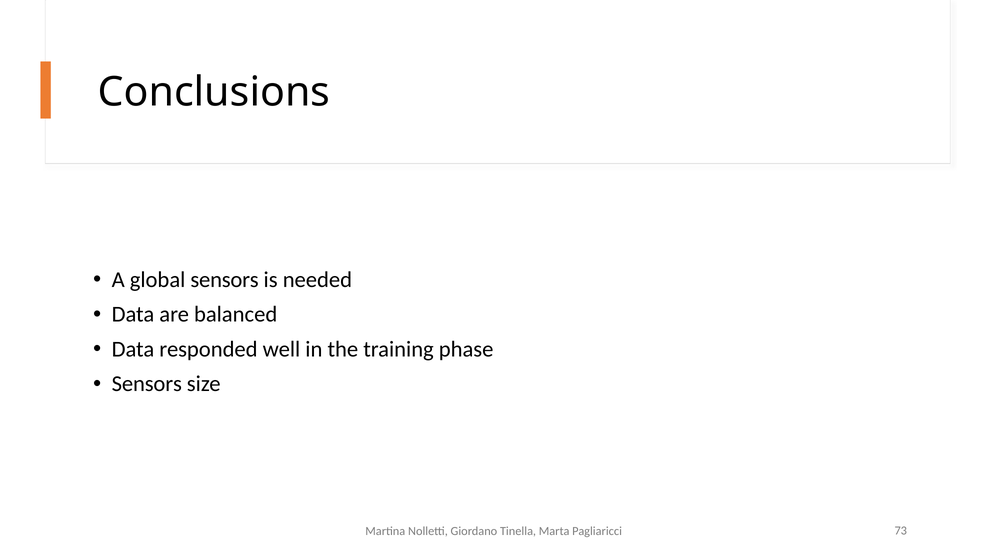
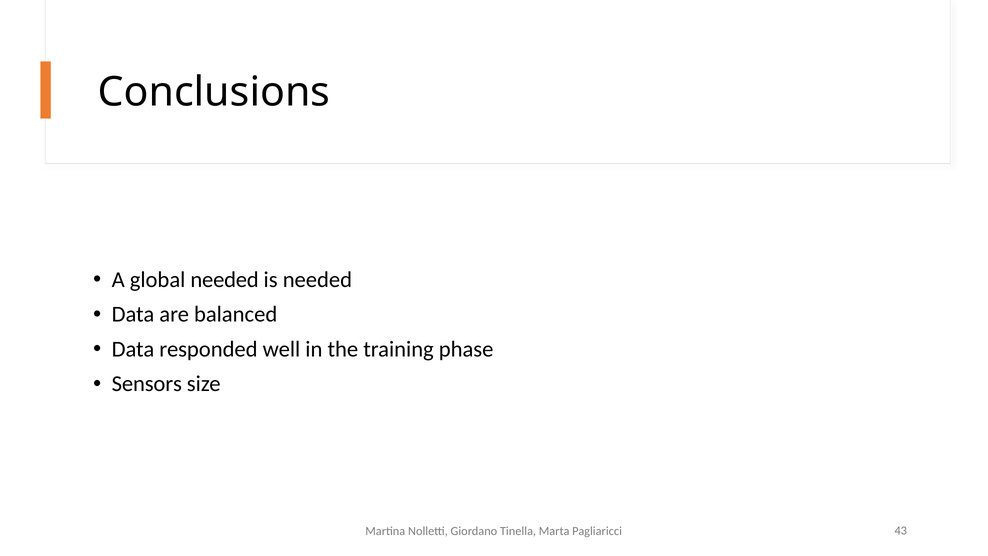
global sensors: sensors -> needed
73: 73 -> 43
